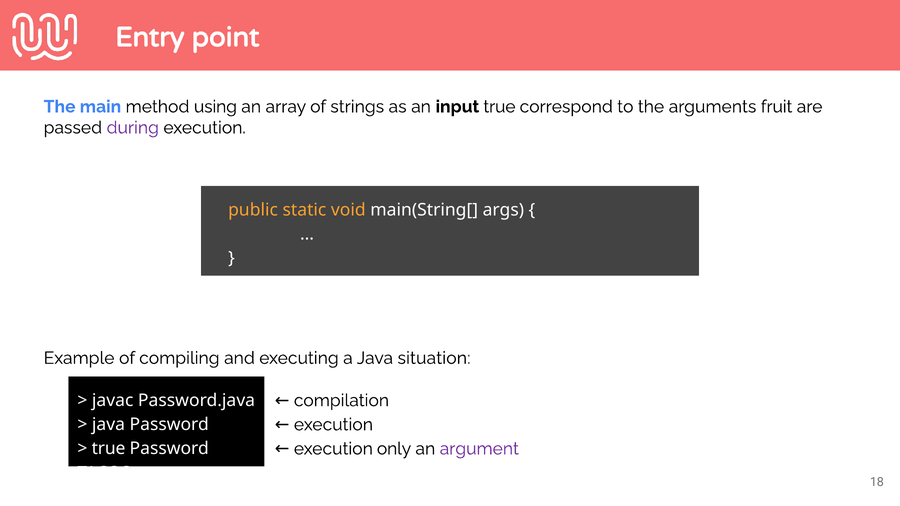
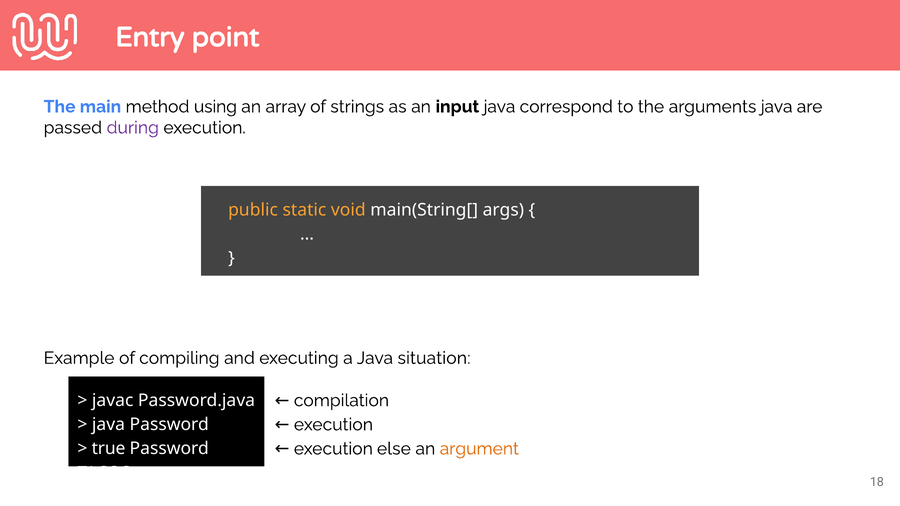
input true: true -> java
arguments fruit: fruit -> java
only: only -> else
argument colour: purple -> orange
